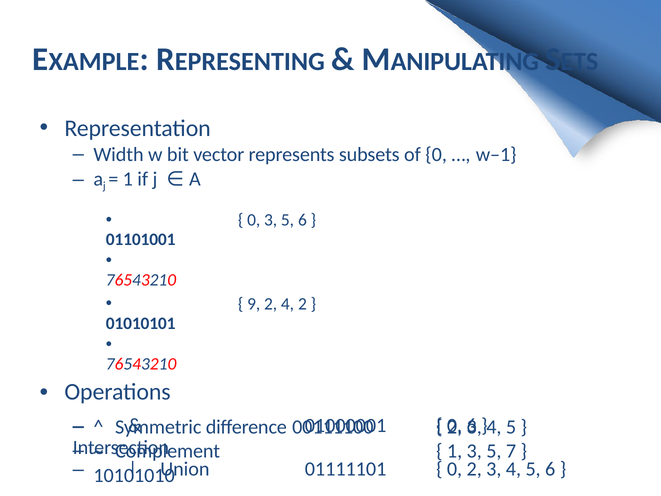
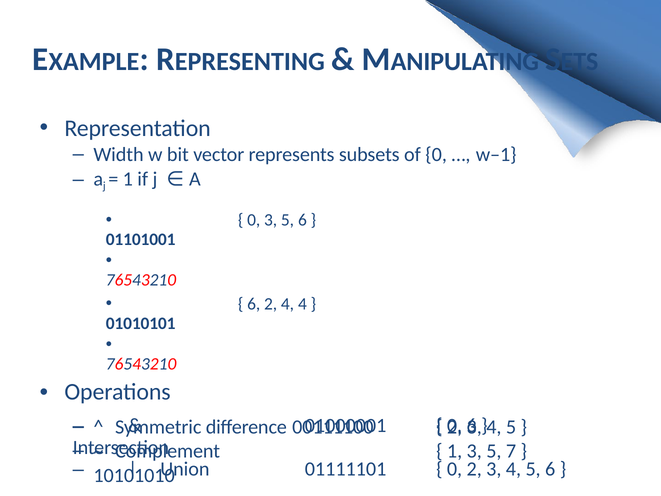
9 at (254, 304): 9 -> 6
4 2: 2 -> 4
